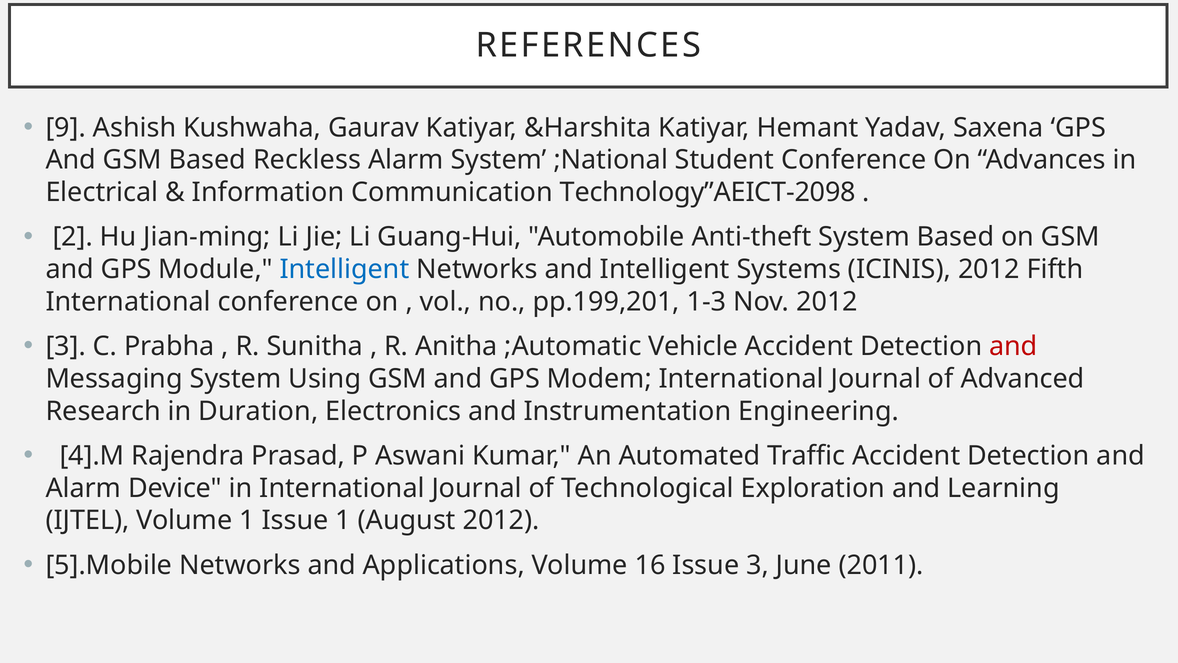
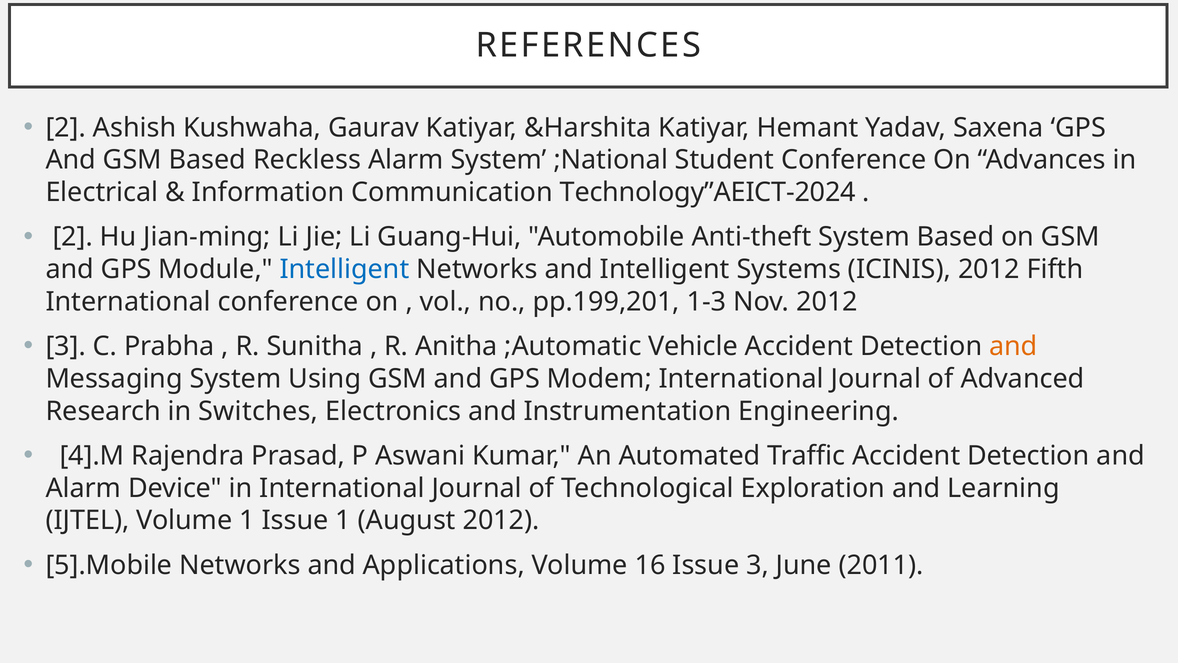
9 at (66, 128): 9 -> 2
Technology”AEICT-2098: Technology”AEICT-2098 -> Technology”AEICT-2024
and at (1013, 346) colour: red -> orange
Duration: Duration -> Switches
